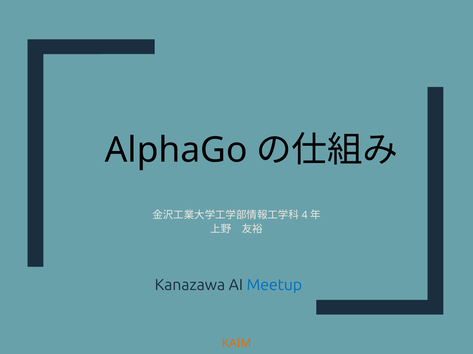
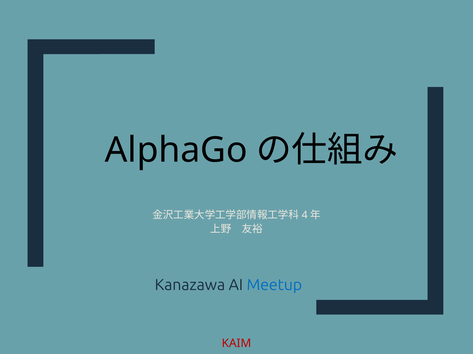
KAIM colour: orange -> red
